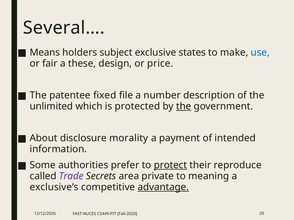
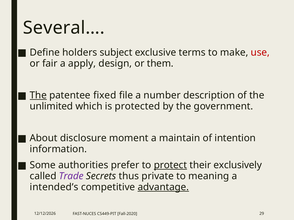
Means: Means -> Define
states: states -> terms
use colour: blue -> red
these: these -> apply
price: price -> them
The at (38, 95) underline: none -> present
the at (184, 107) underline: present -> none
morality: morality -> moment
payment: payment -> maintain
intended: intended -> intention
reproduce: reproduce -> exclusively
area: area -> thus
exclusive’s: exclusive’s -> intended’s
